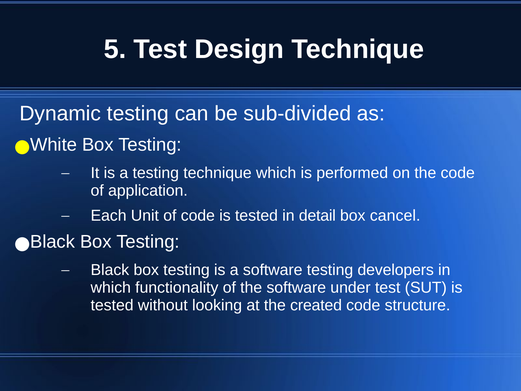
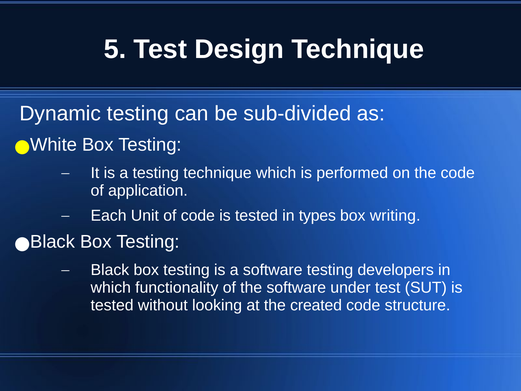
detail: detail -> types
cancel: cancel -> writing
